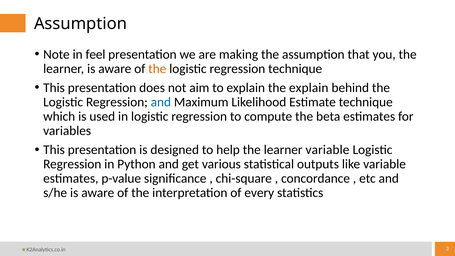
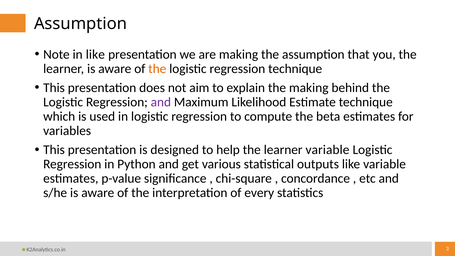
in feel: feel -> like
the explain: explain -> making
and at (161, 102) colour: blue -> purple
